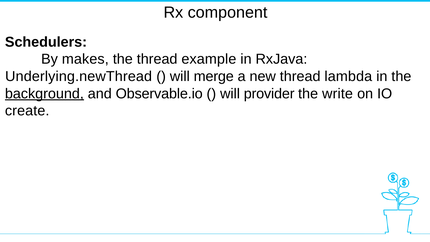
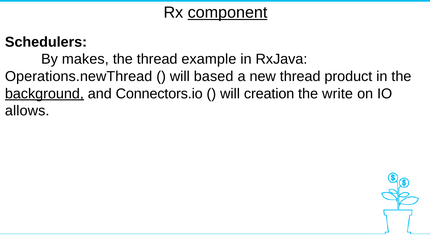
component underline: none -> present
Underlying.newThread: Underlying.newThread -> Operations.newThread
merge: merge -> based
lambda: lambda -> product
Observable.io: Observable.io -> Connectors.io
provider: provider -> creation
create: create -> allows
